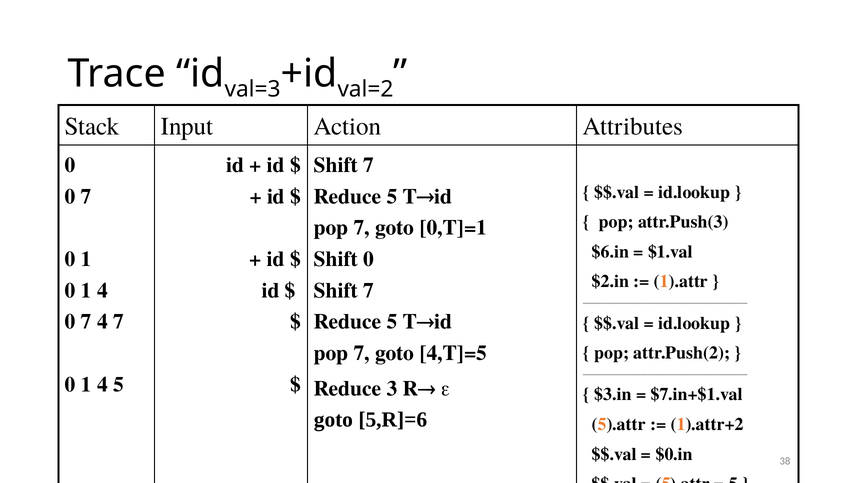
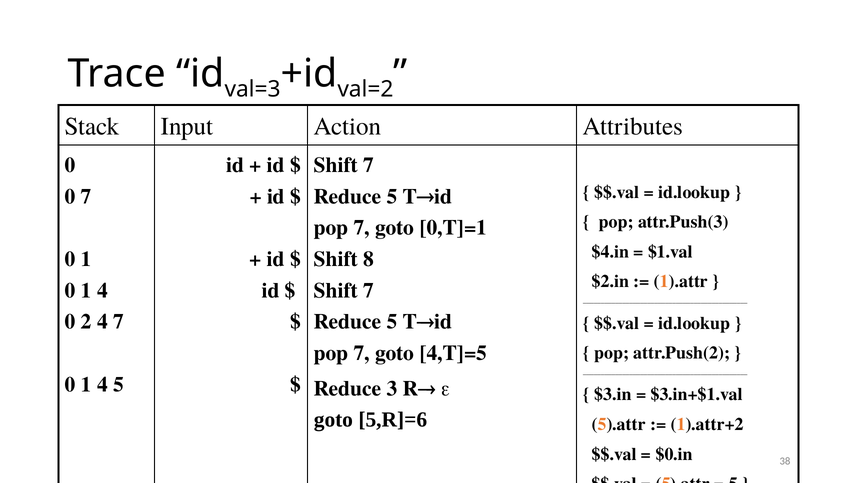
$6.in: $6.in -> $4.in
Shift 0: 0 -> 8
7 at (86, 322): 7 -> 2
$7.in+$1.val: $7.in+$1.val -> $3.in+$1.val
